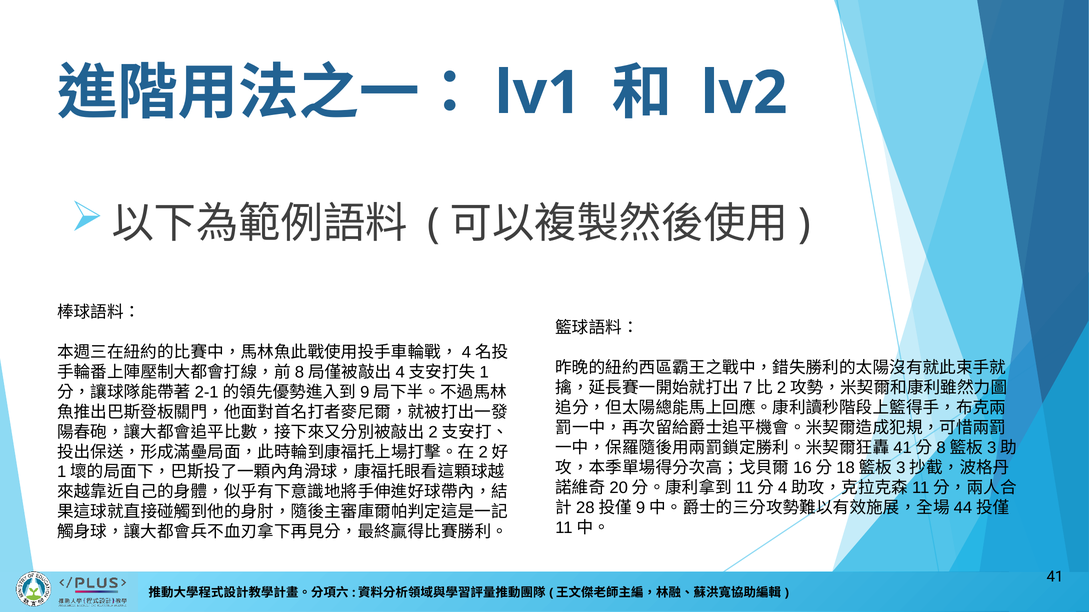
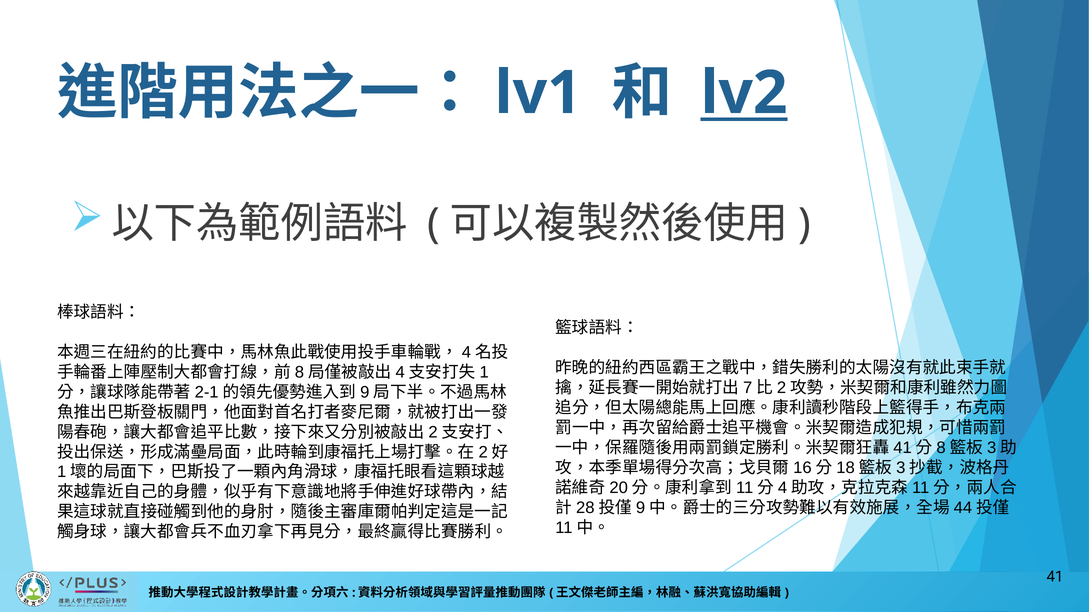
lv2 underline: none -> present
